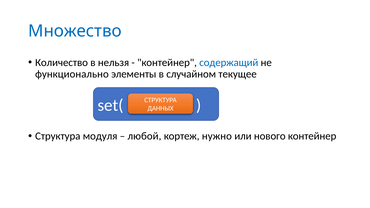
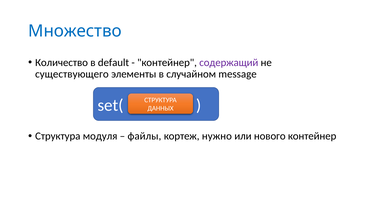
нельзя: нельзя -> default
содержащий colour: blue -> purple
функционально: функционально -> существующего
текущее: текущее -> message
любой: любой -> файлы
